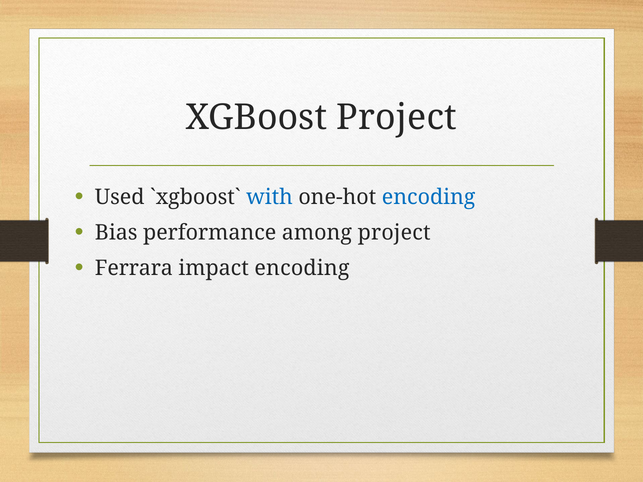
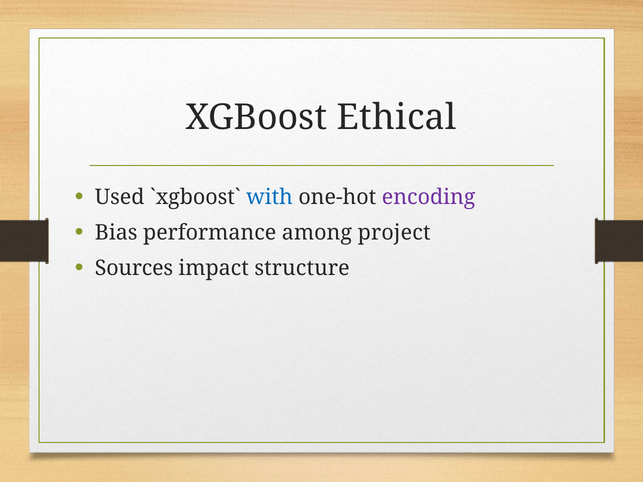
XGBoost Project: Project -> Ethical
encoding at (429, 197) colour: blue -> purple
Ferrara: Ferrara -> Sources
impact encoding: encoding -> structure
